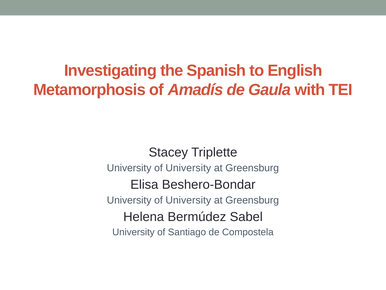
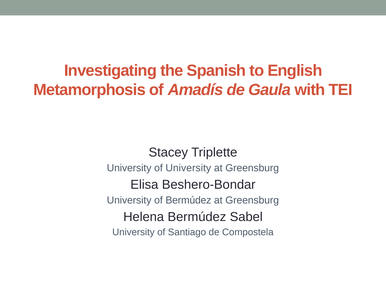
University at (188, 200): University -> Bermúdez
